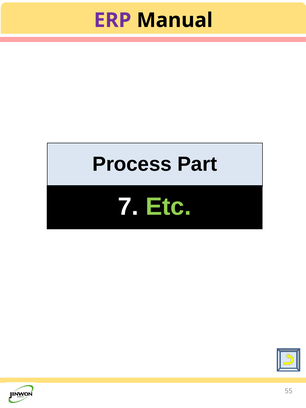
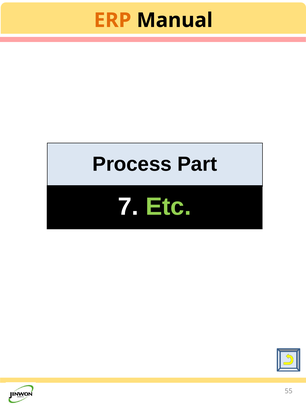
ERP colour: purple -> orange
